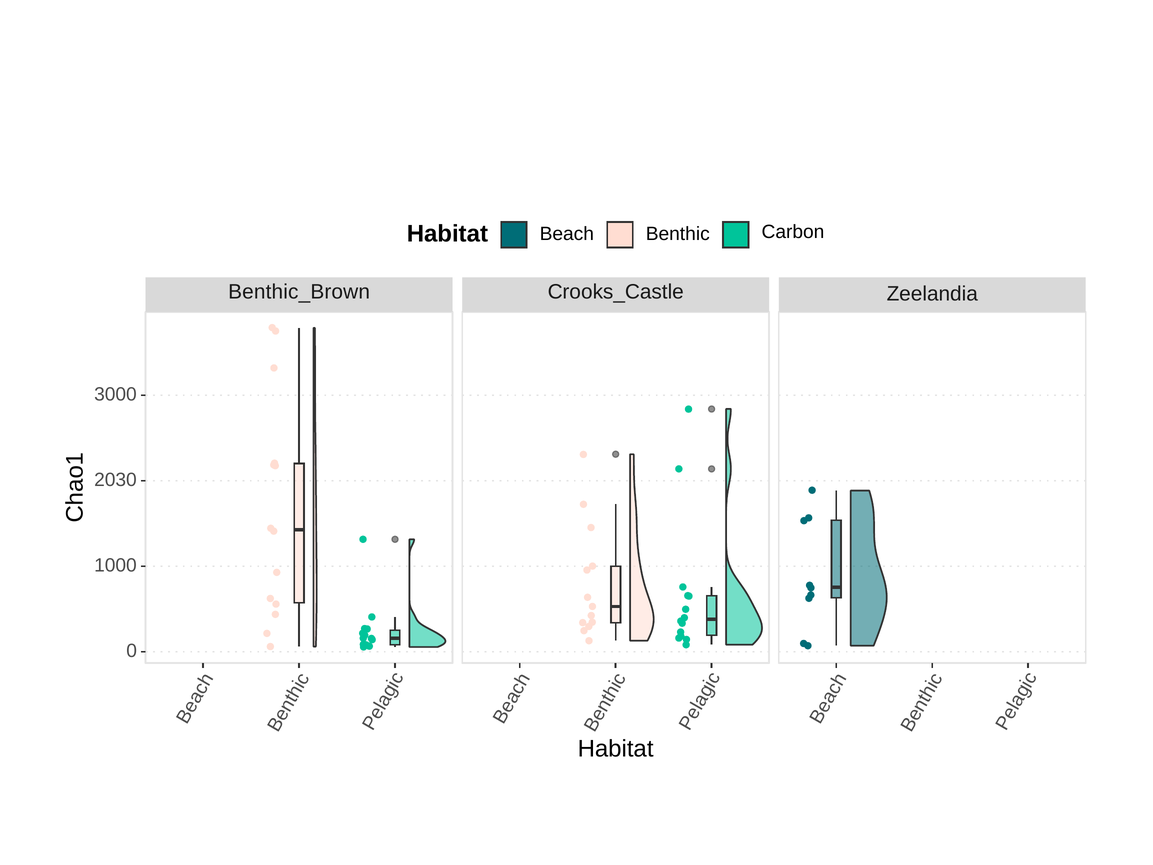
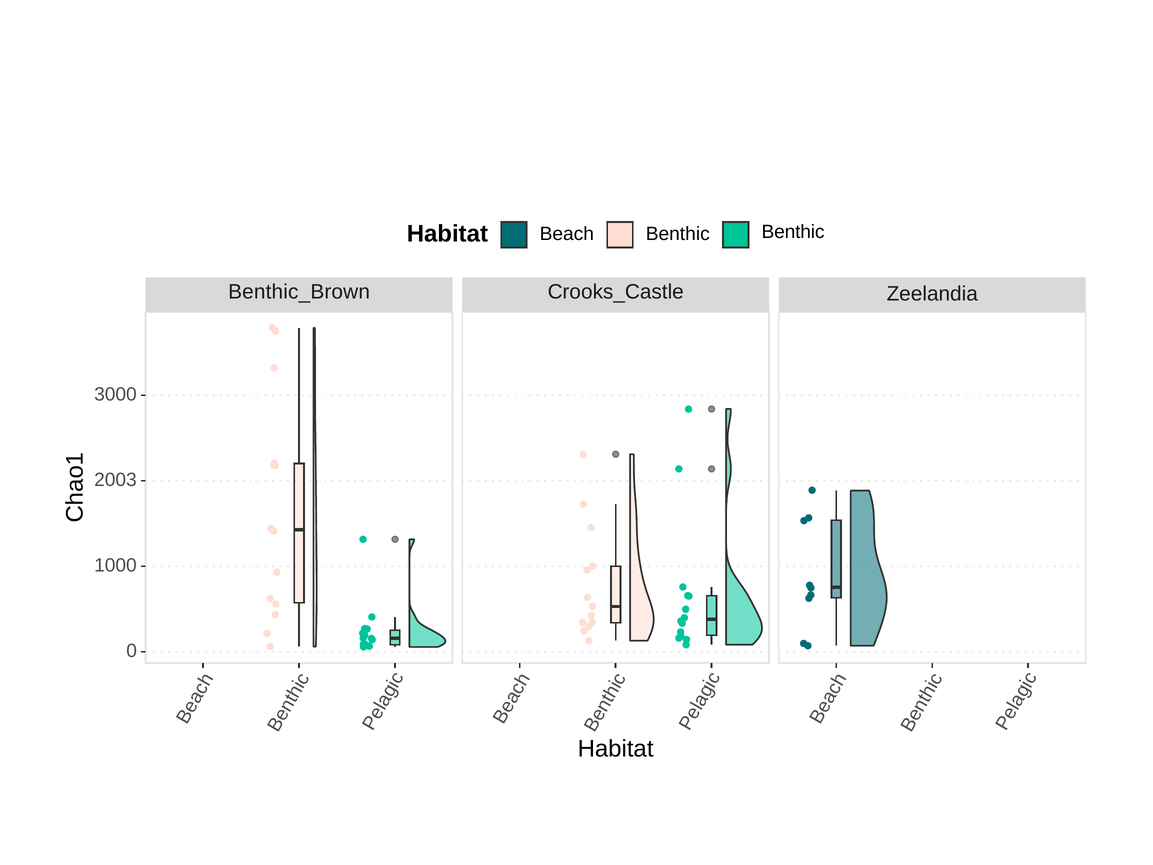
Benthic Carbon: Carbon -> Benthic
2030: 2030 -> 2003
